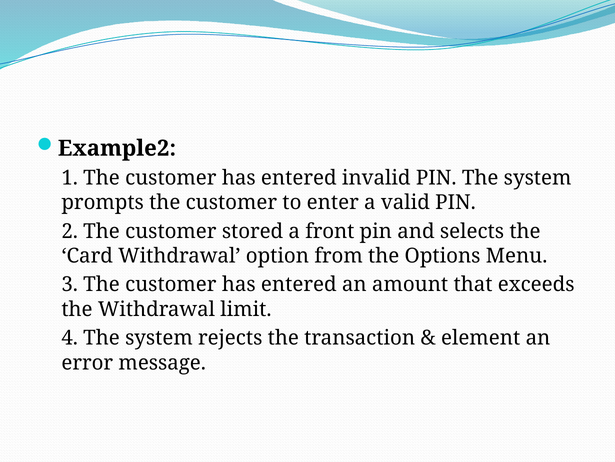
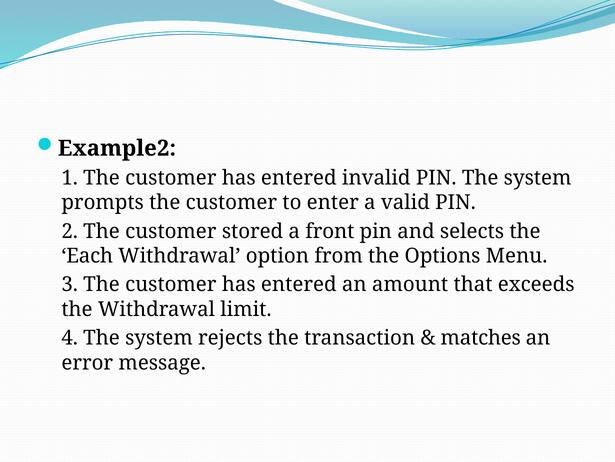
Card: Card -> Each
element: element -> matches
